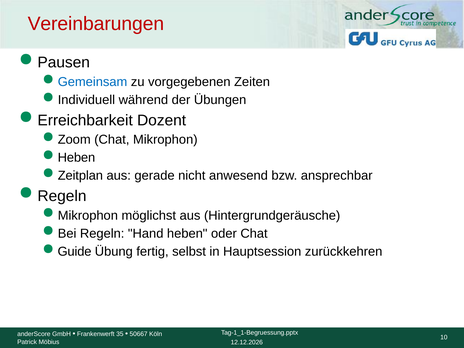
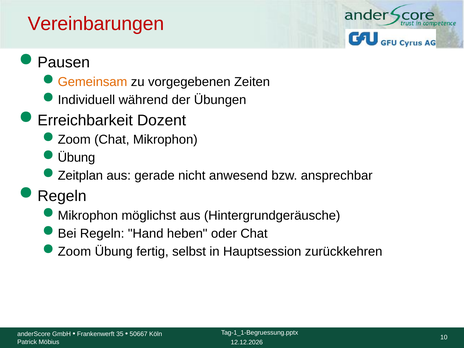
Gemeinsam colour: blue -> orange
Heben at (76, 158): Heben -> Übung
Guide at (75, 252): Guide -> Zoom
